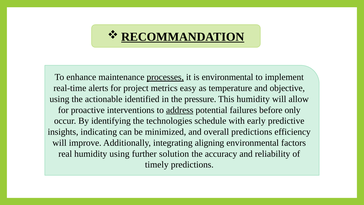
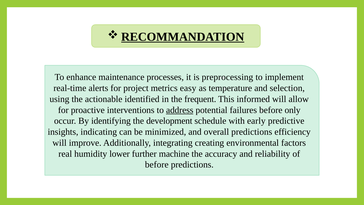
processes underline: present -> none
is environmental: environmental -> preprocessing
objective: objective -> selection
pressure: pressure -> frequent
This humidity: humidity -> informed
technologies: technologies -> development
aligning: aligning -> creating
humidity using: using -> lower
solution: solution -> machine
timely at (157, 164): timely -> before
